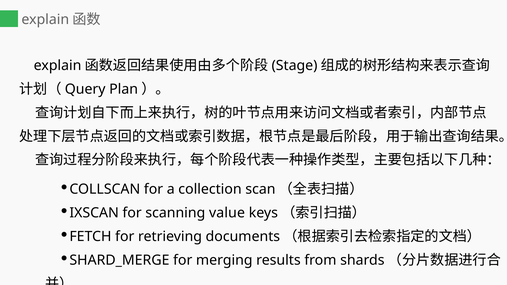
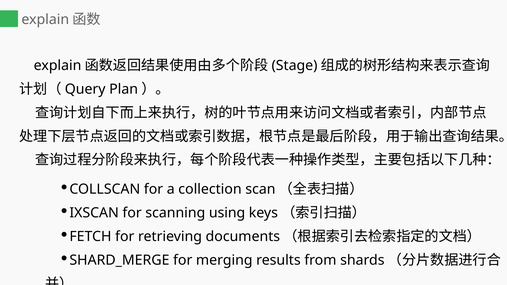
value: value -> using
